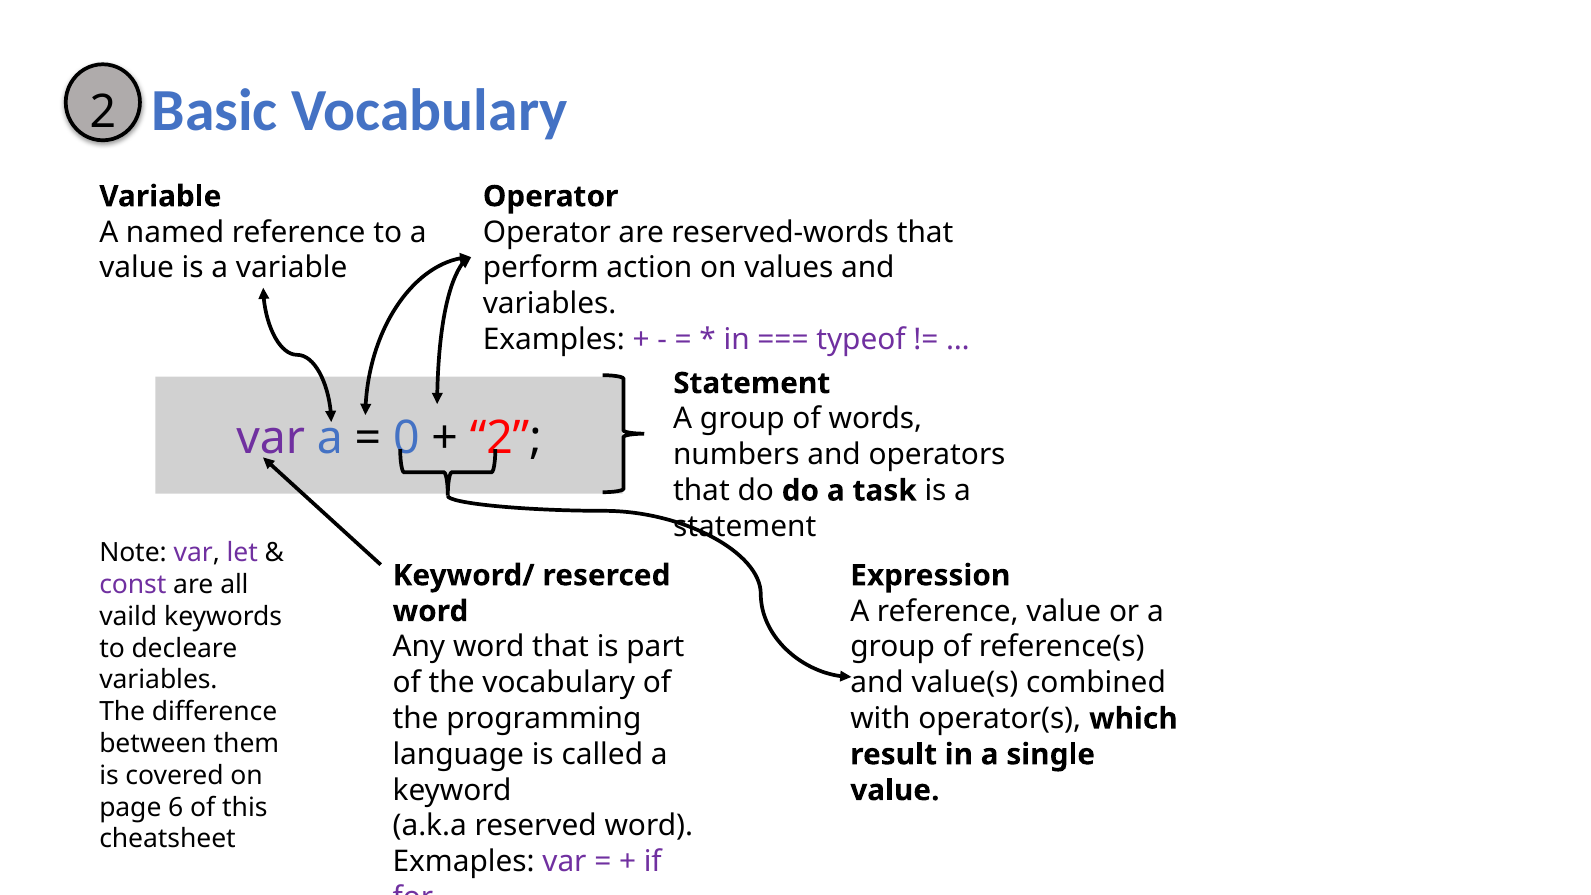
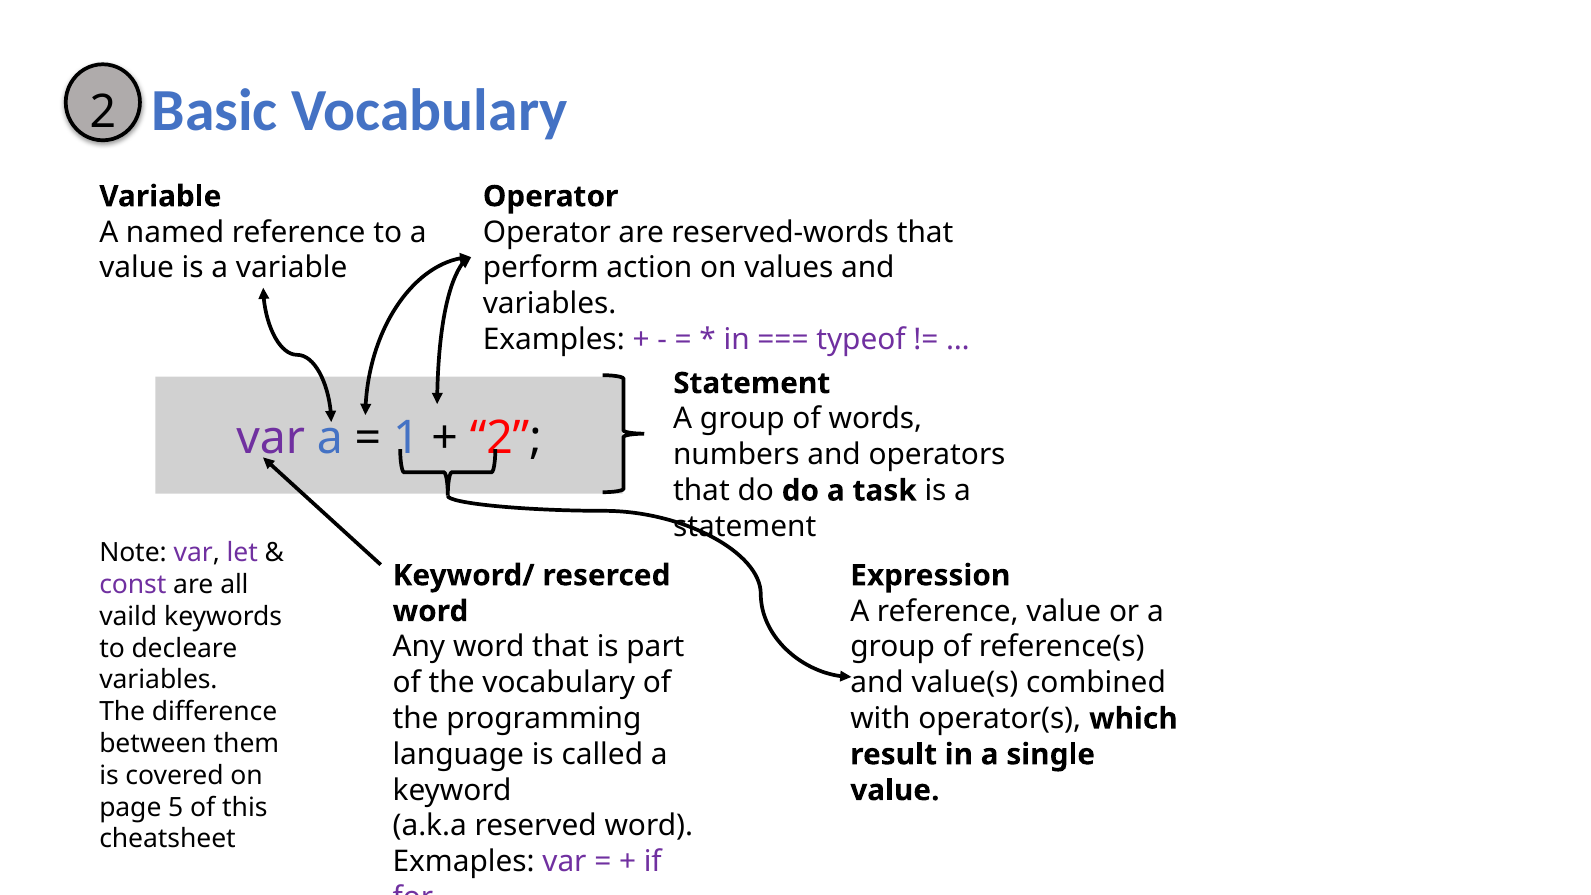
0: 0 -> 1
6: 6 -> 5
